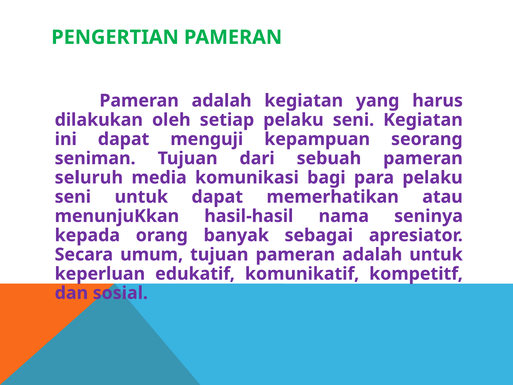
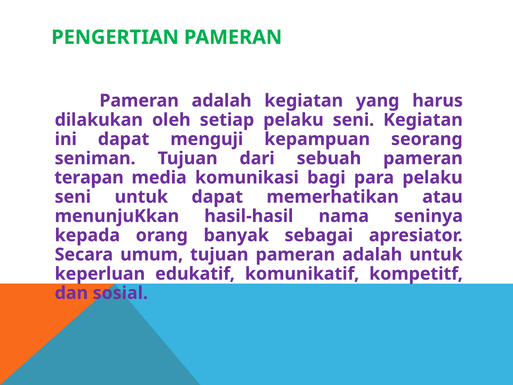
seluruh: seluruh -> terapan
